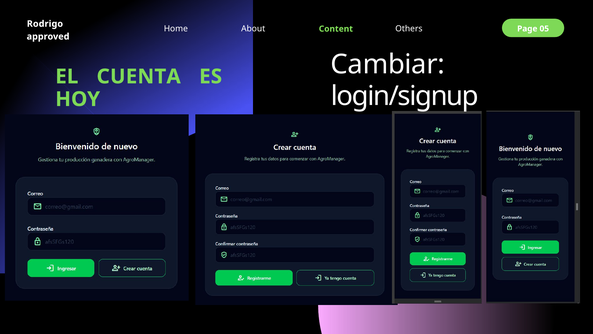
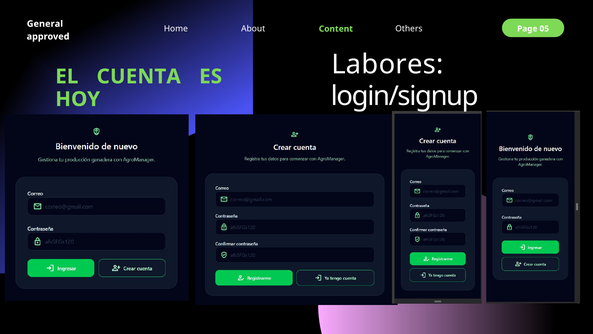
Rodrigo: Rodrigo -> General
Cambiar: Cambiar -> Labores
